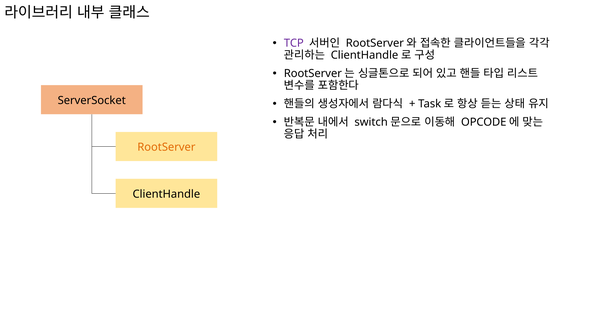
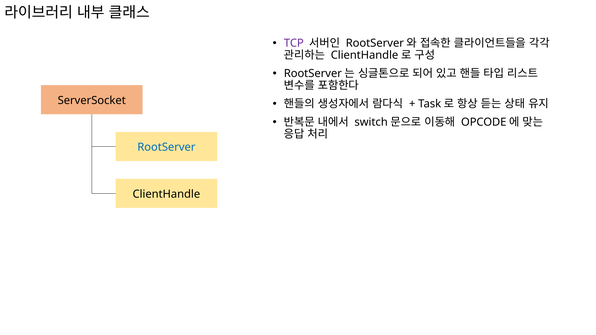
RootServer colour: orange -> blue
